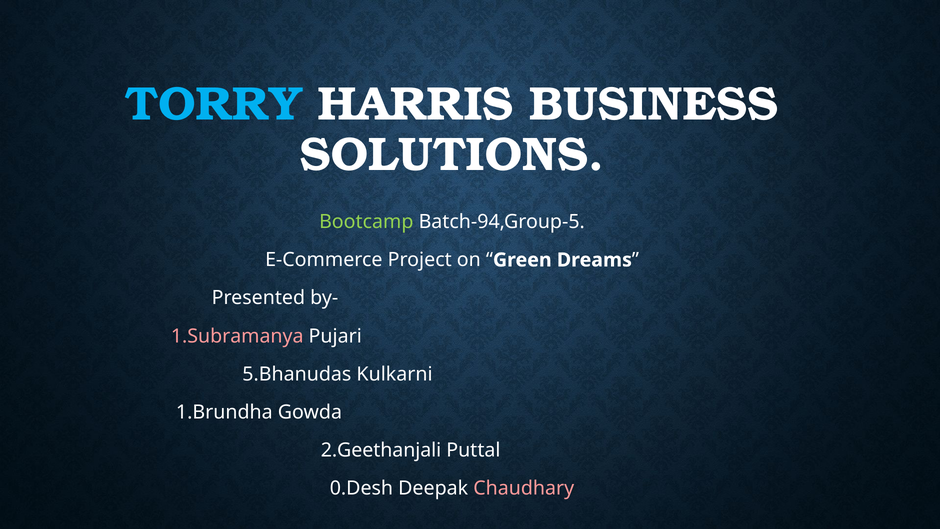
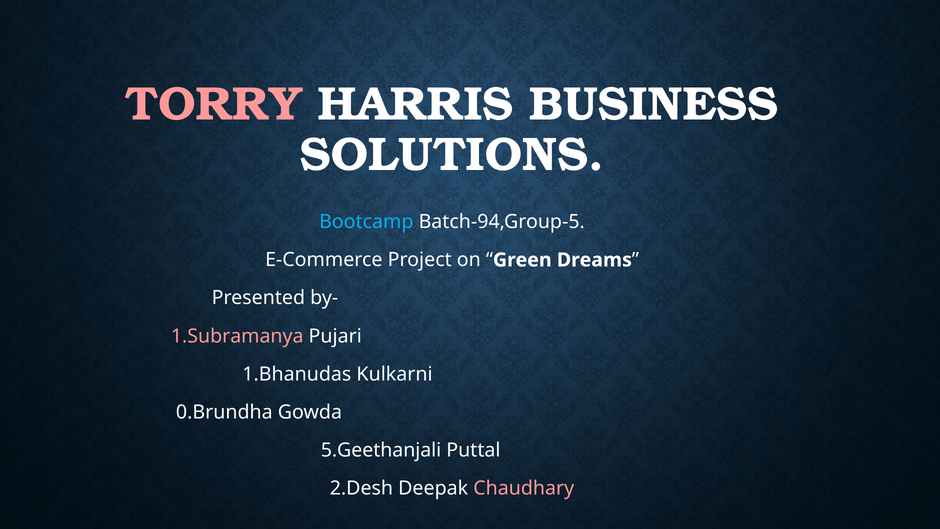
TORRY colour: light blue -> pink
Bootcamp colour: light green -> light blue
5.Bhanudas: 5.Bhanudas -> 1.Bhanudas
1.Brundha: 1.Brundha -> 0.Brundha
2.Geethanjali: 2.Geethanjali -> 5.Geethanjali
0.Desh: 0.Desh -> 2.Desh
